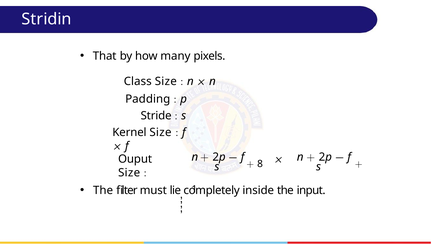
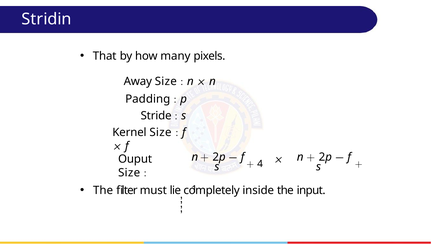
Class: Class -> Away
8: 8 -> 4
